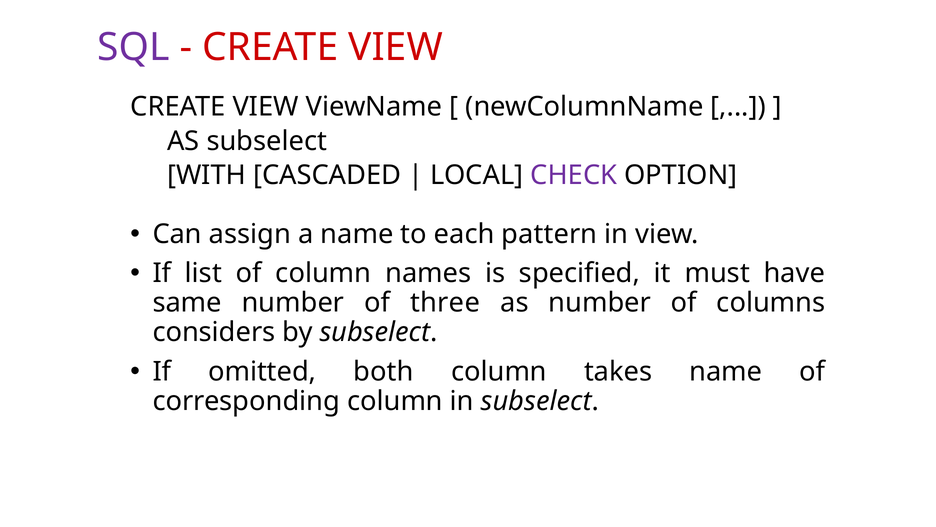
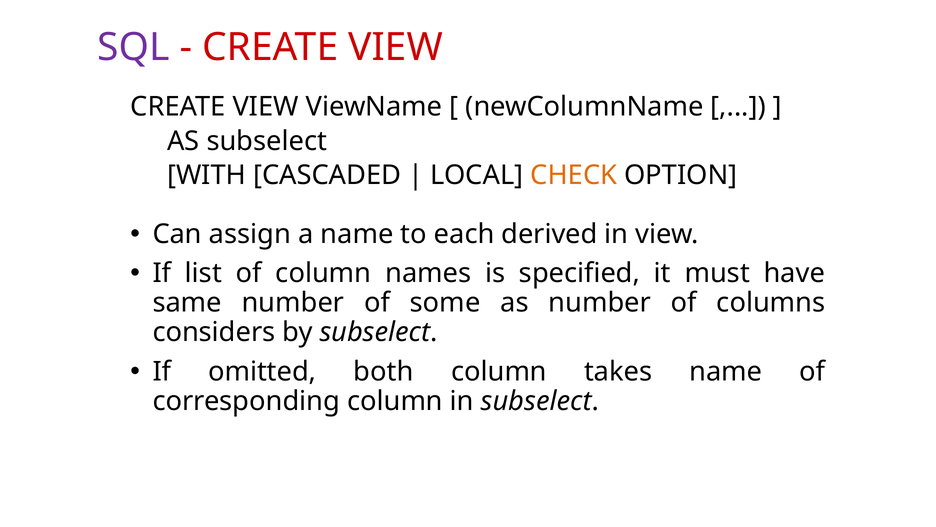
CHECK colour: purple -> orange
pattern: pattern -> derived
three: three -> some
